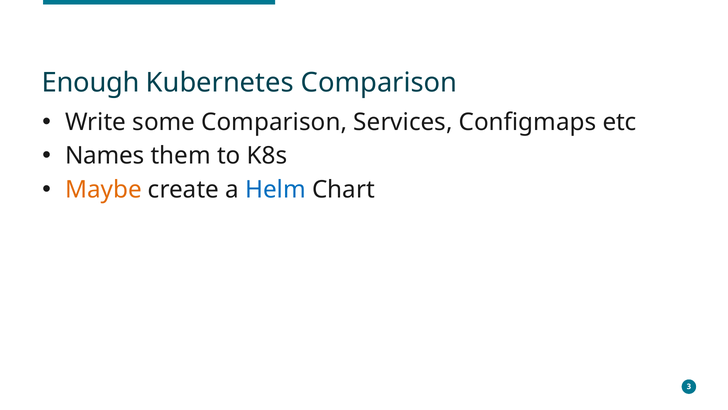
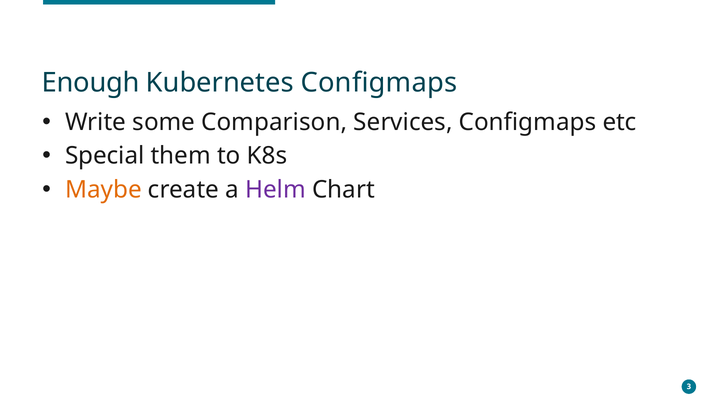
Kubernetes Comparison: Comparison -> Configmaps
Names: Names -> Special
Helm colour: blue -> purple
